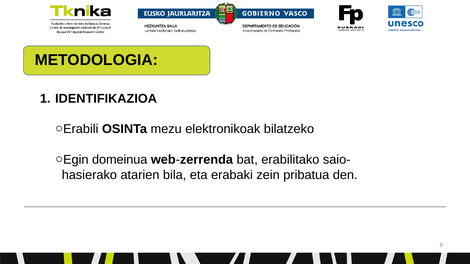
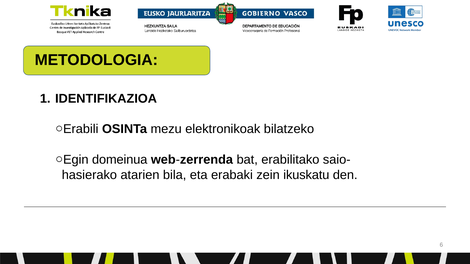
pribatua: pribatua -> ikuskatu
